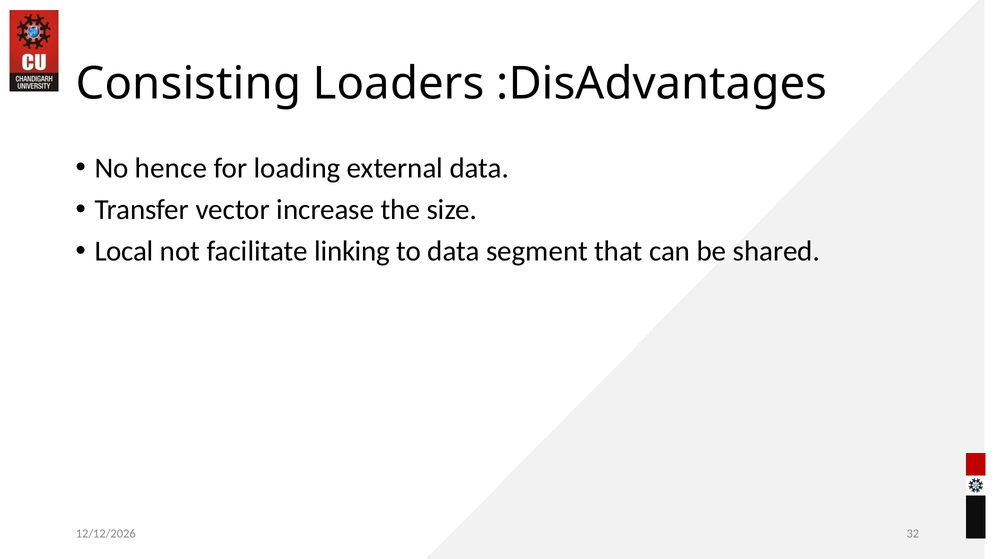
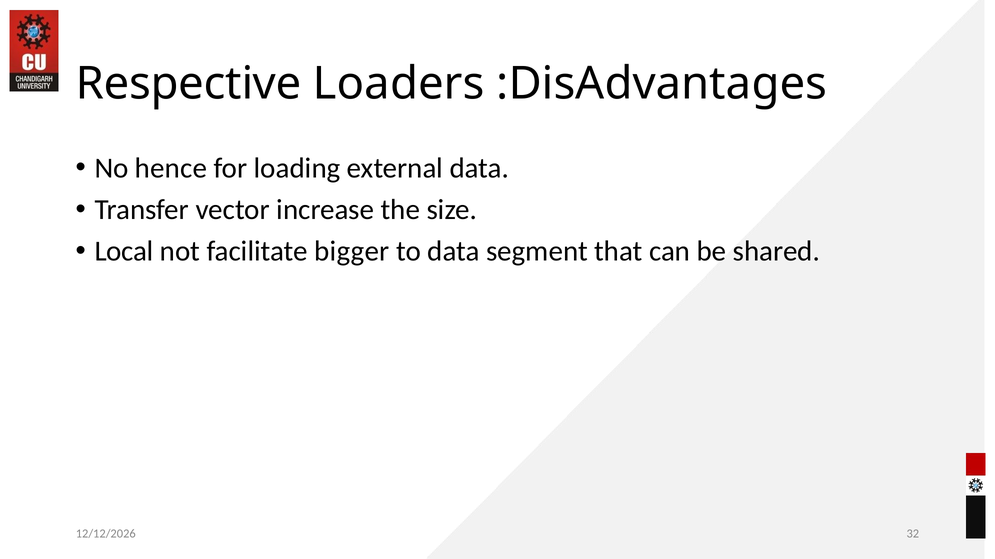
Consisting: Consisting -> Respective
linking: linking -> bigger
